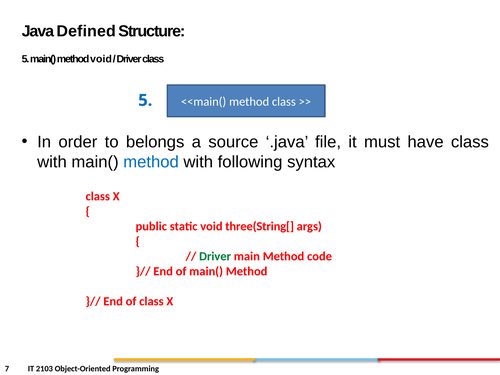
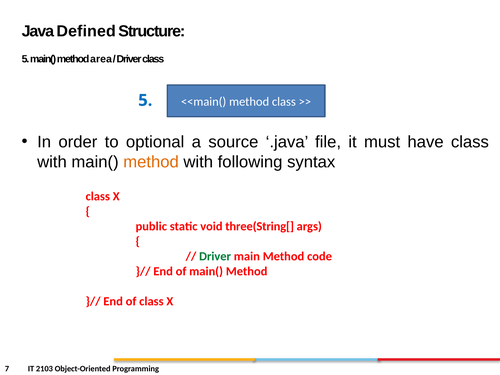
method void: void -> area
belongs: belongs -> optional
method at (151, 162) colour: blue -> orange
